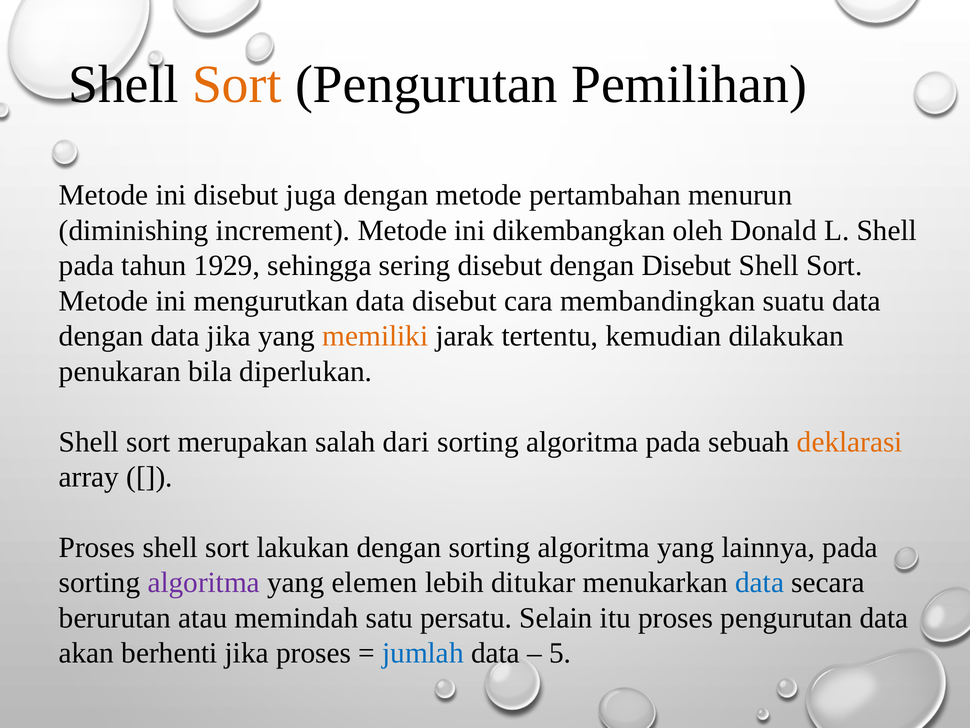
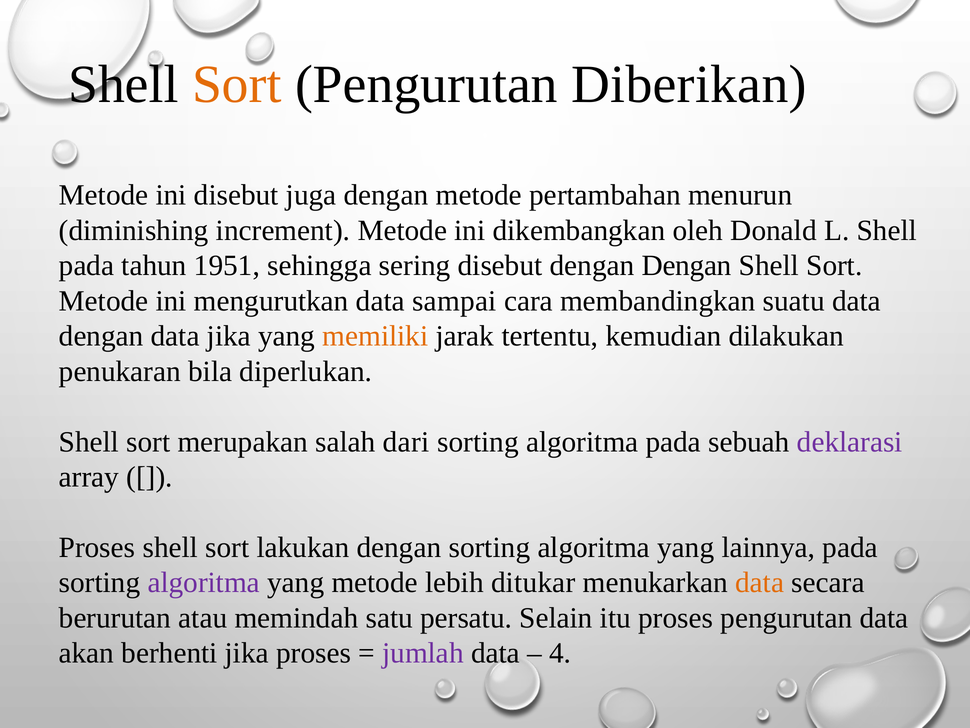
Pemilihan: Pemilihan -> Diberikan
1929: 1929 -> 1951
dengan Disebut: Disebut -> Dengan
data disebut: disebut -> sampai
deklarasi colour: orange -> purple
yang elemen: elemen -> metode
data at (760, 582) colour: blue -> orange
jumlah colour: blue -> purple
5: 5 -> 4
